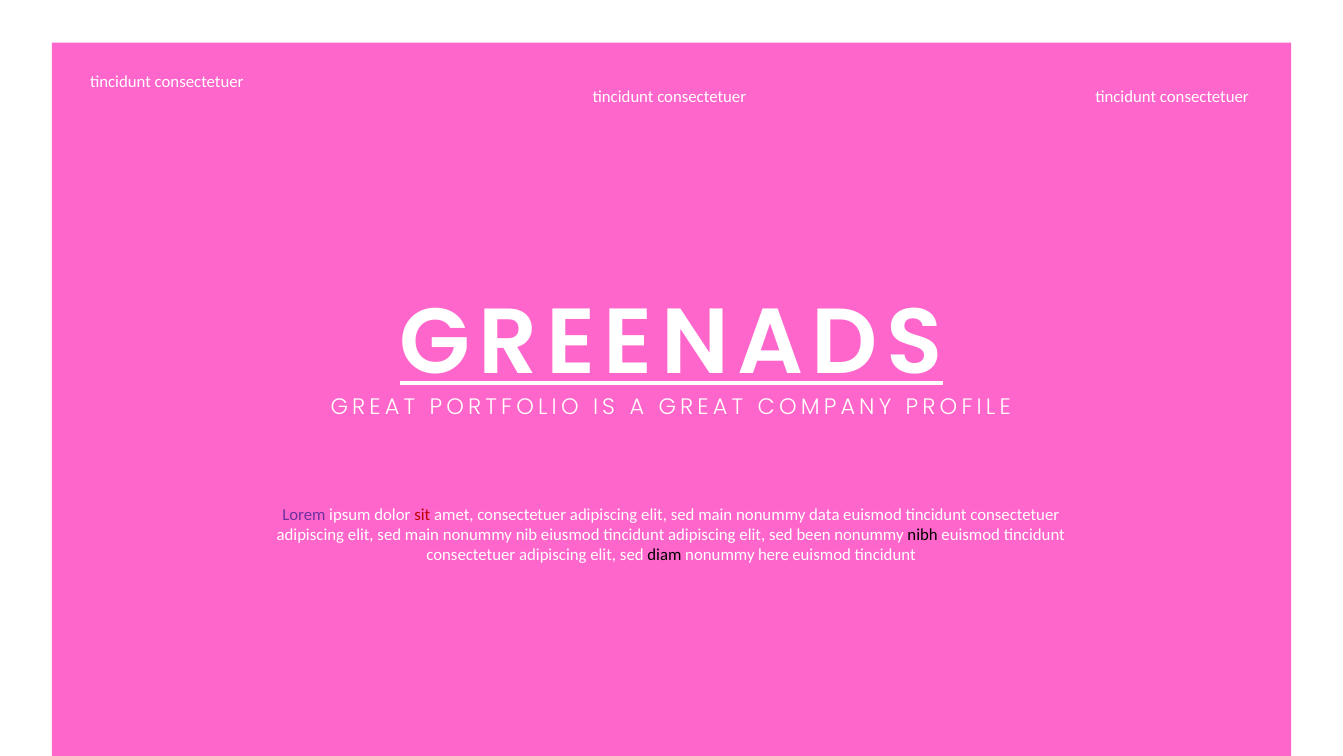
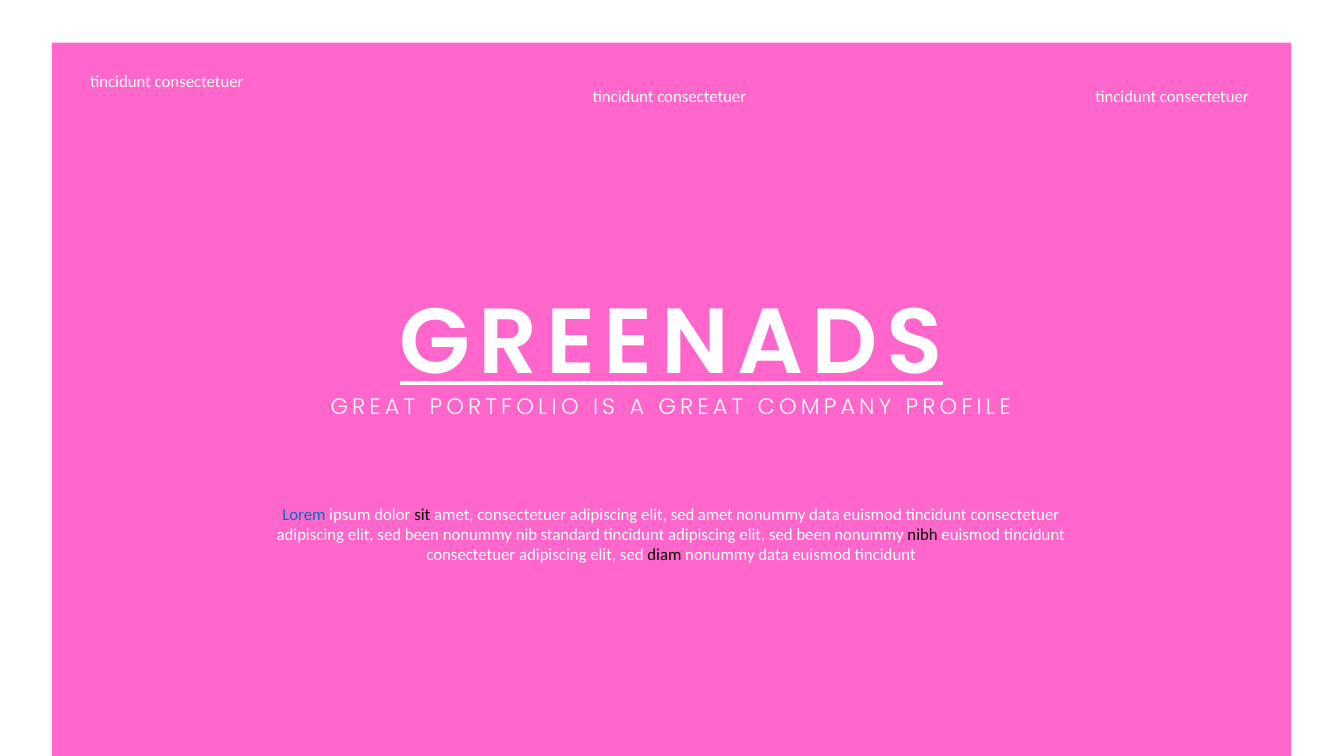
Lorem colour: purple -> blue
sit colour: red -> black
main at (715, 515): main -> amet
main at (422, 535): main -> been
eiusmod: eiusmod -> standard
here at (773, 555): here -> data
